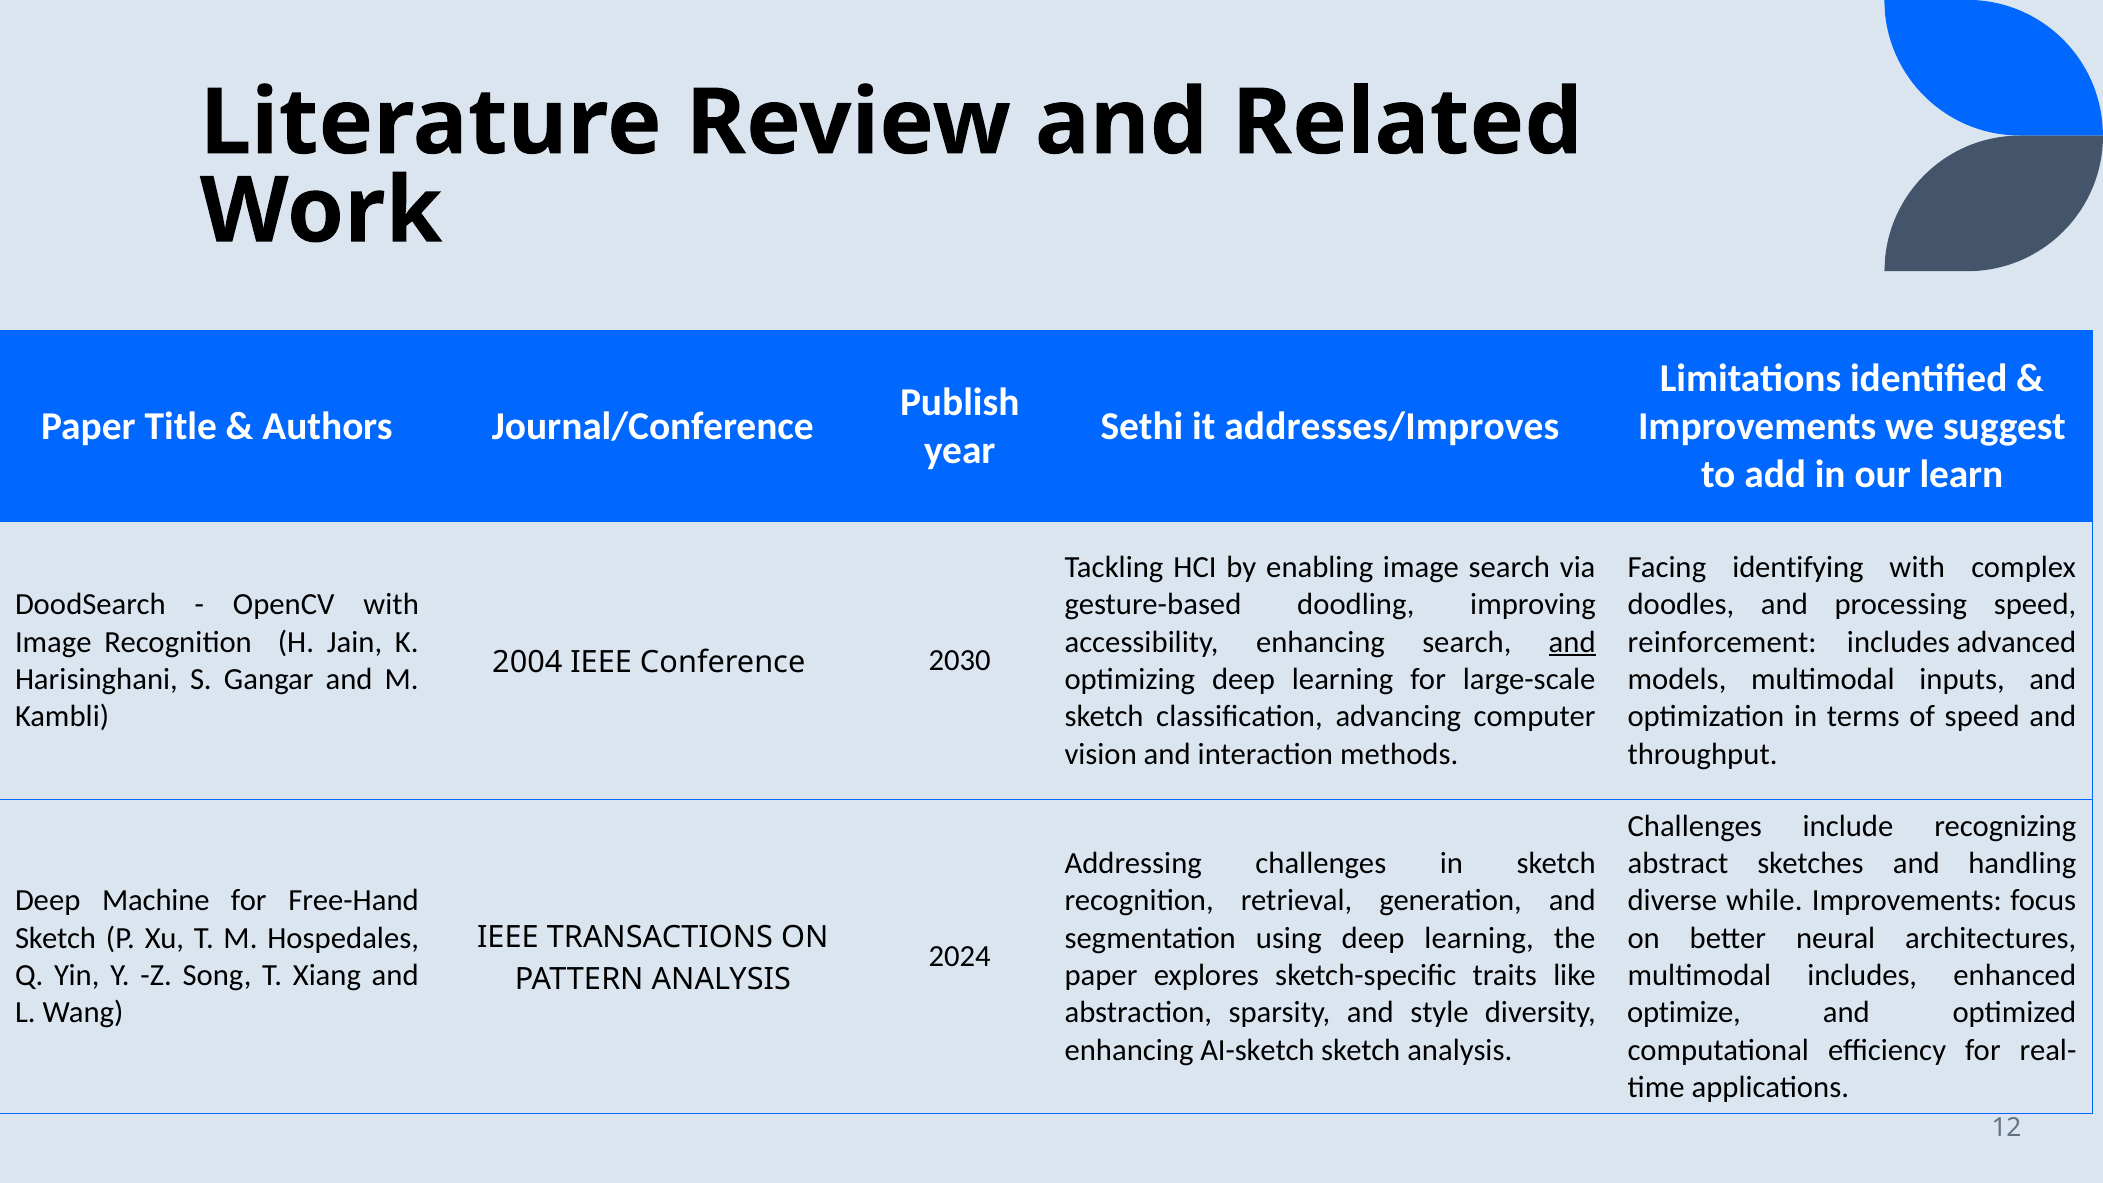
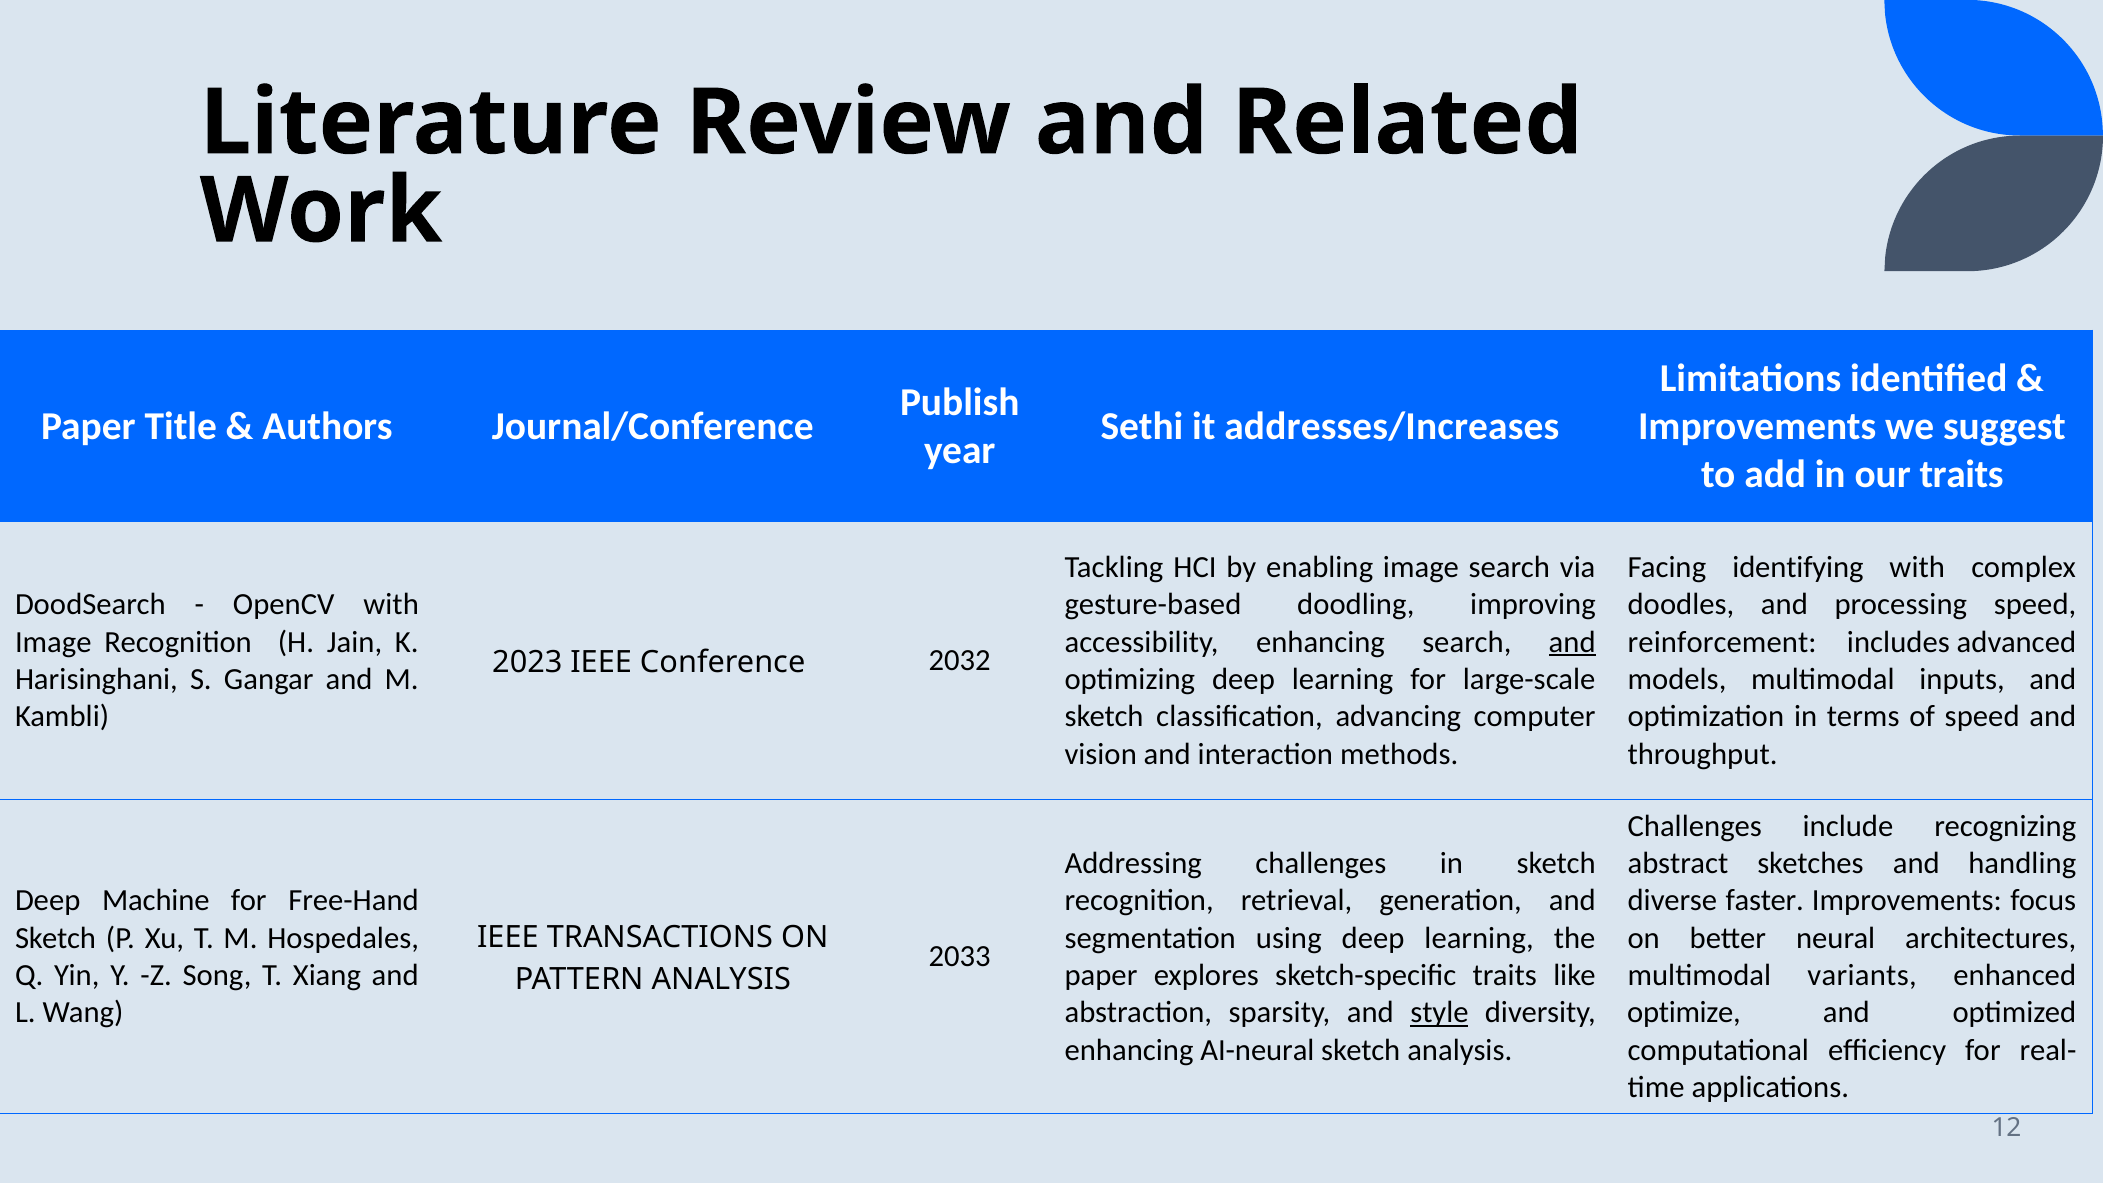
addresses/Improves: addresses/Improves -> addresses/Increases
our learn: learn -> traits
2004: 2004 -> 2023
2030: 2030 -> 2032
while: while -> faster
2024: 2024 -> 2033
multimodal includes: includes -> variants
style underline: none -> present
AI-sketch: AI-sketch -> AI-neural
